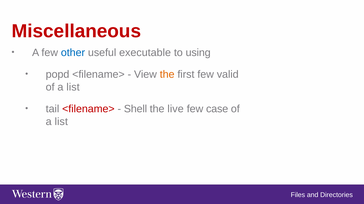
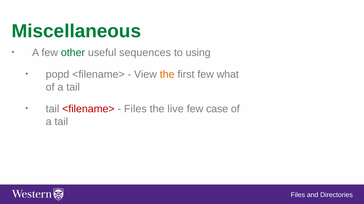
Miscellaneous colour: red -> green
other colour: blue -> green
executable: executable -> sequences
valid: valid -> what
list at (73, 87): list -> tail
Shell at (135, 109): Shell -> Files
list at (61, 122): list -> tail
